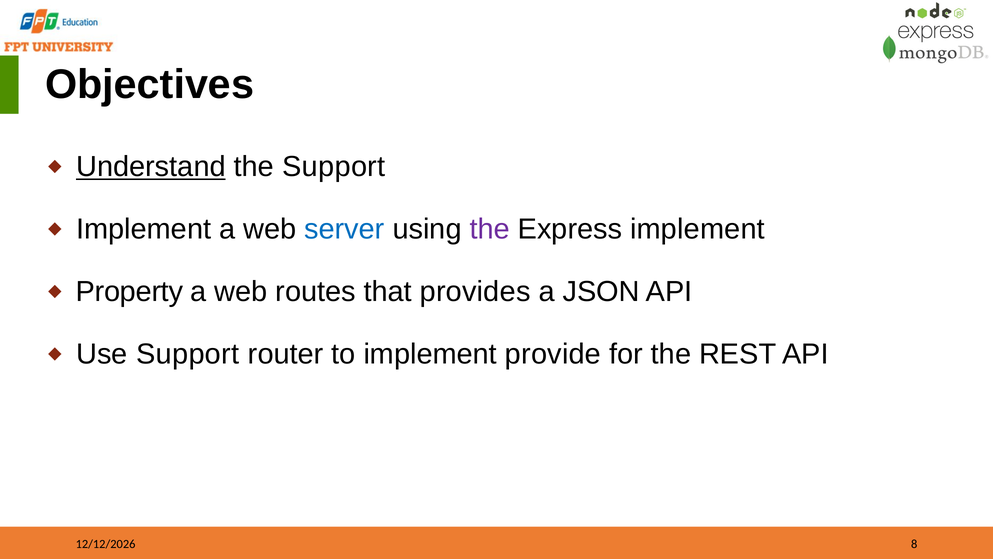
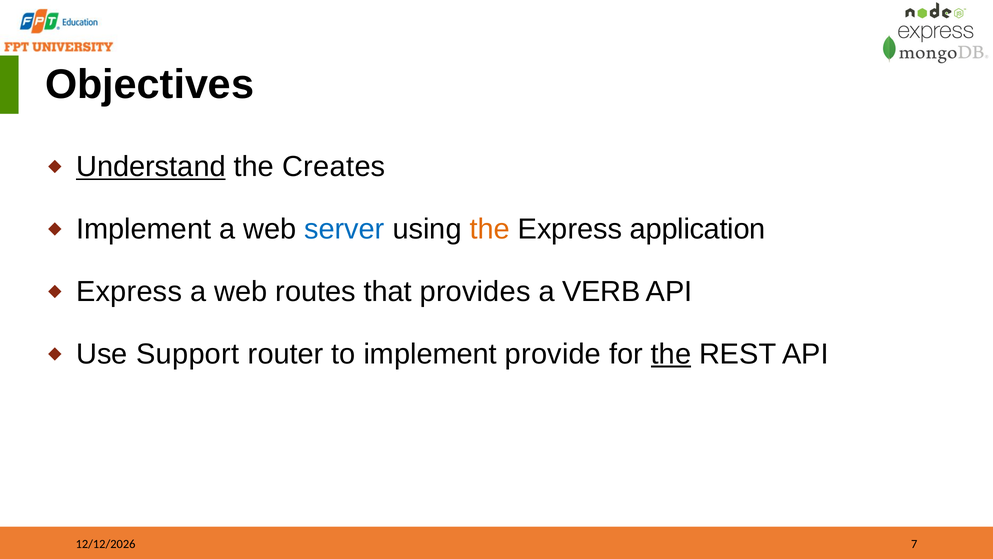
the Support: Support -> Creates
the at (490, 229) colour: purple -> orange
Express implement: implement -> application
Property at (129, 291): Property -> Express
JSON: JSON -> VERB
the at (671, 354) underline: none -> present
8: 8 -> 7
